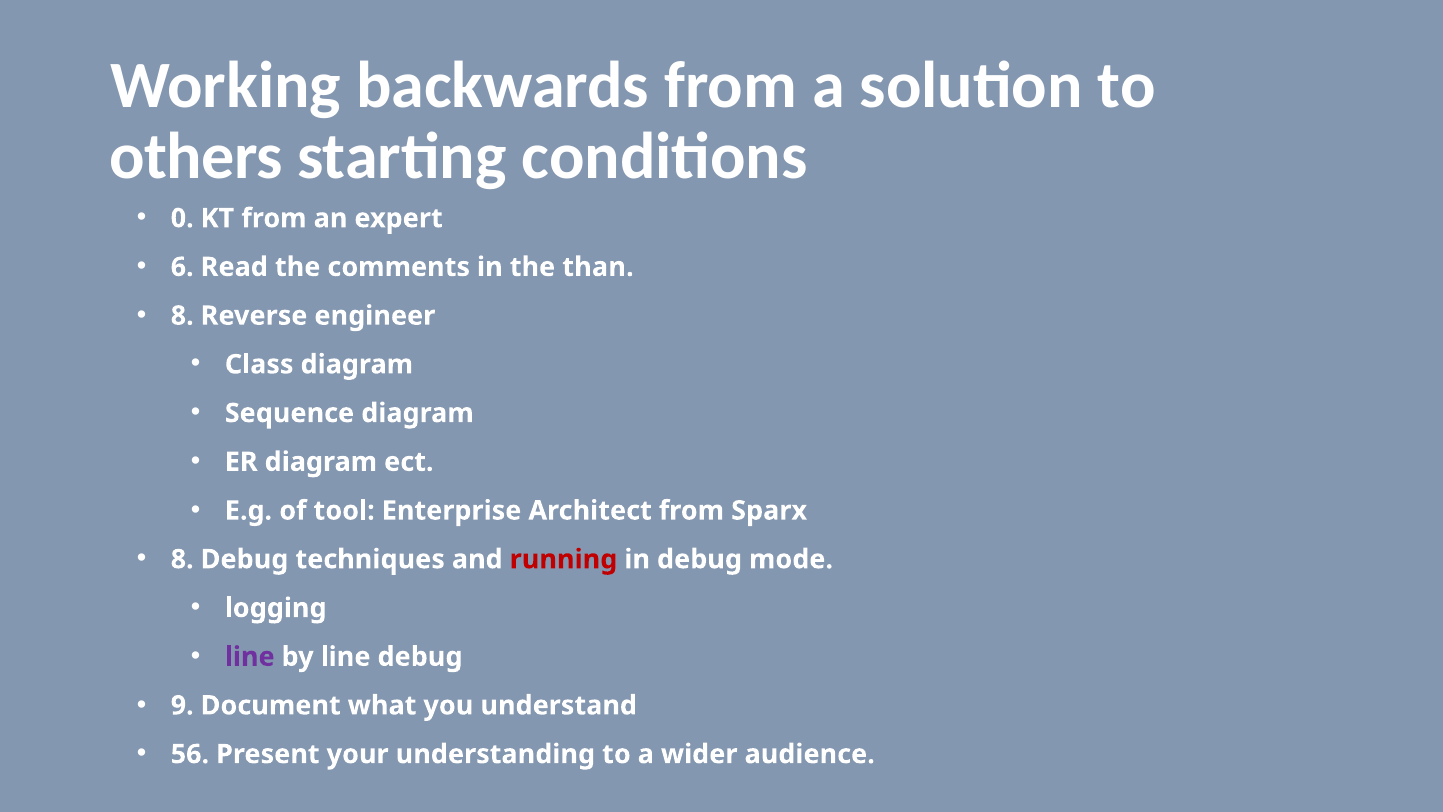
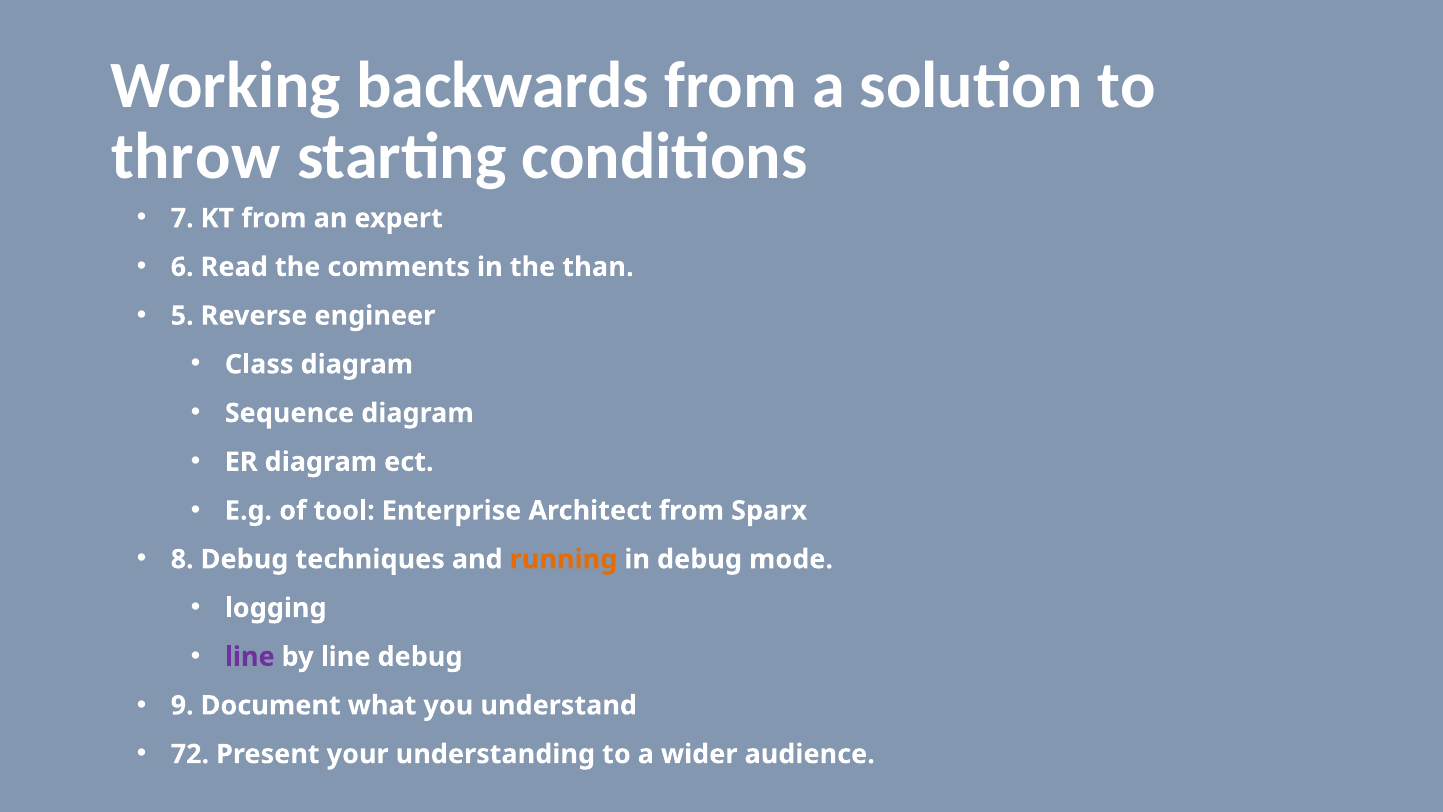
others: others -> throw
0: 0 -> 7
8 at (182, 316): 8 -> 5
running colour: red -> orange
56: 56 -> 72
